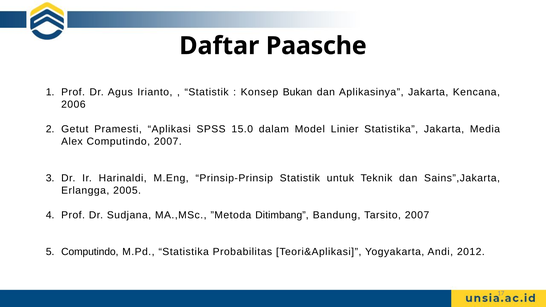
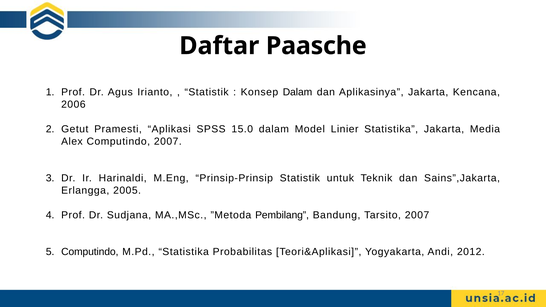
Konsep Bukan: Bukan -> Dalam
Ditimbang: Ditimbang -> Pembilang
